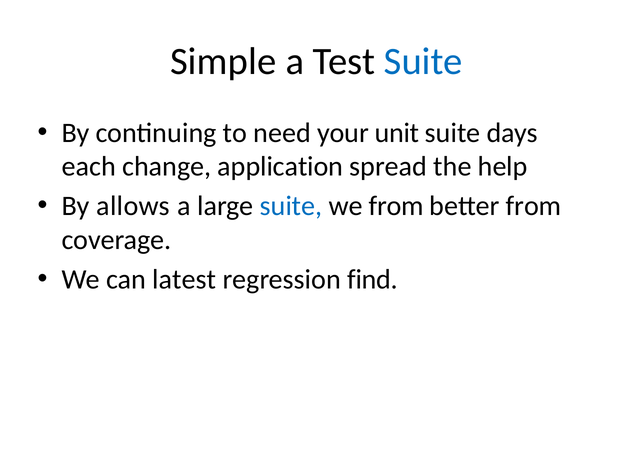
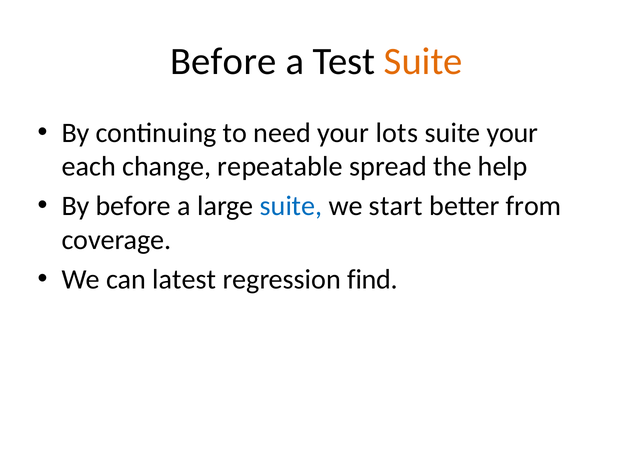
Simple at (223, 61): Simple -> Before
Suite at (423, 61) colour: blue -> orange
unit: unit -> lots
suite days: days -> your
application: application -> repeatable
By allows: allows -> before
we from: from -> start
